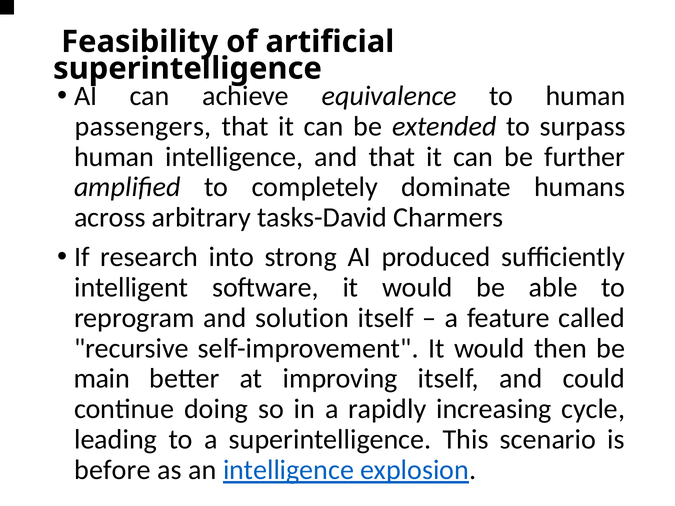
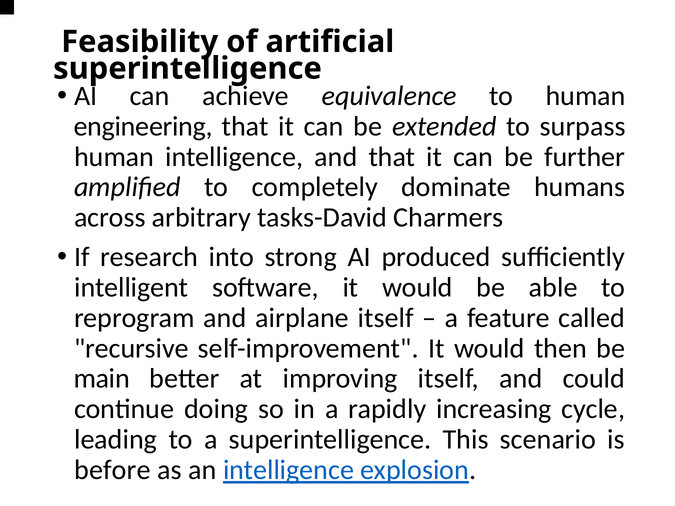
passengers: passengers -> engineering
solution: solution -> airplane
